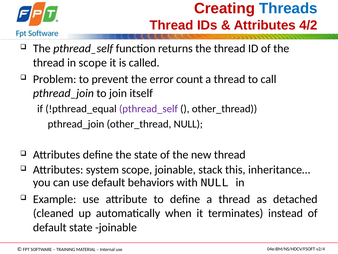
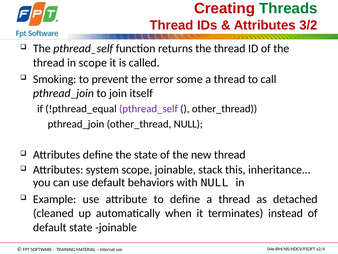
Threads colour: blue -> green
4/2: 4/2 -> 3/2
Problem: Problem -> Smoking
count: count -> some
